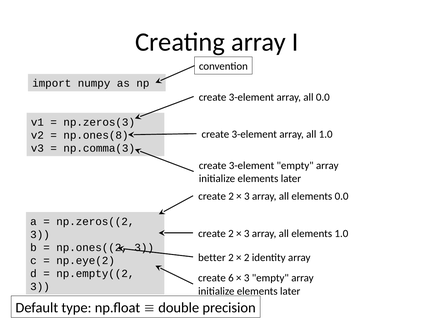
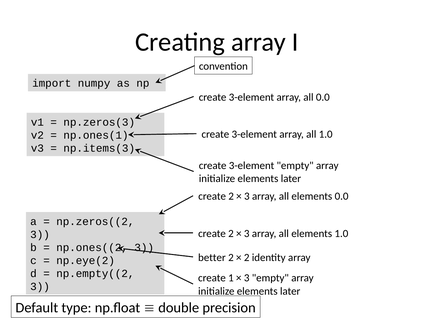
np.ones(8: np.ones(8 -> np.ones(1
np.comma(3: np.comma(3 -> np.items(3
6: 6 -> 1
